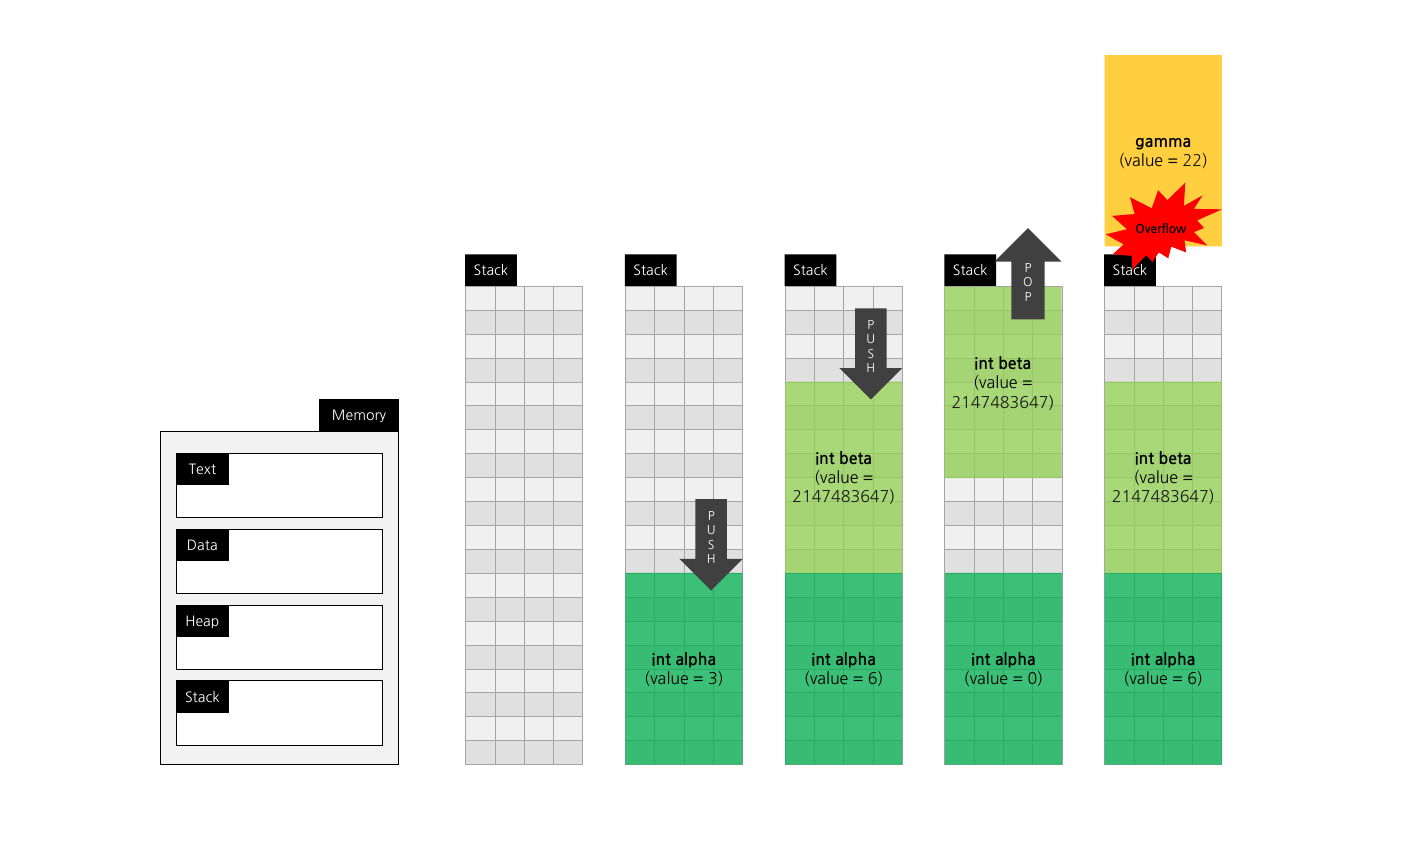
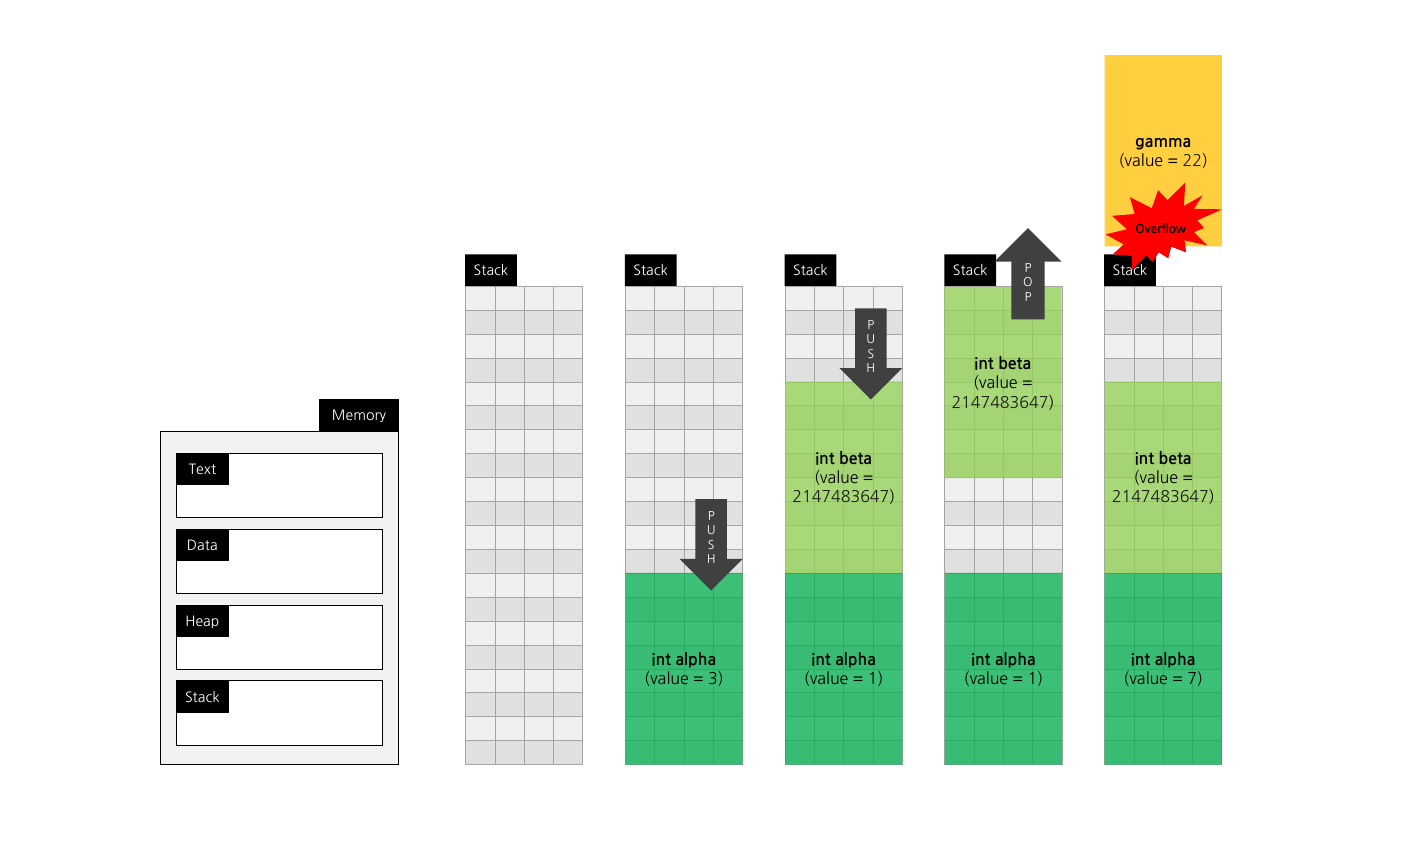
6 at (876, 680): 6 -> 1
0 at (1035, 680): 0 -> 1
6 at (1195, 680): 6 -> 7
